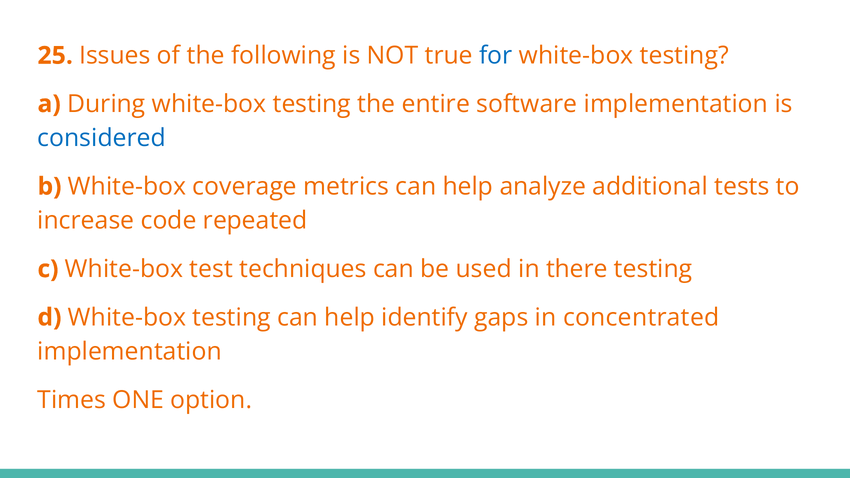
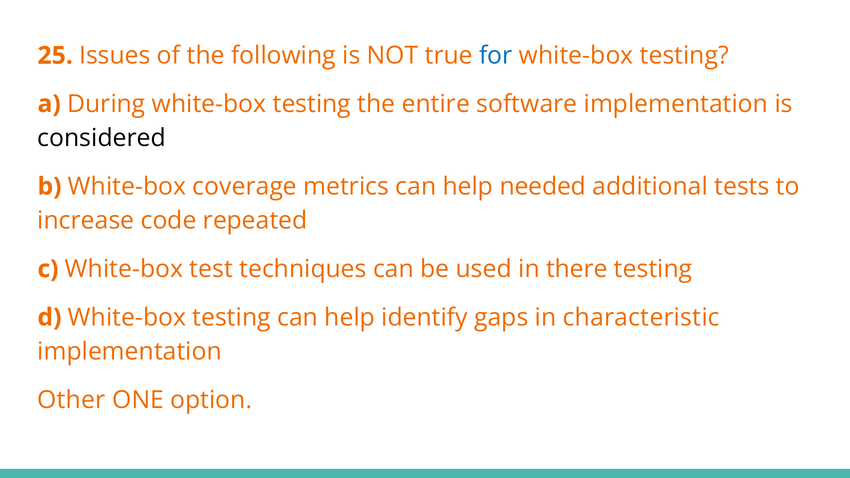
considered colour: blue -> black
analyze: analyze -> needed
concentrated: concentrated -> characteristic
Times: Times -> Other
